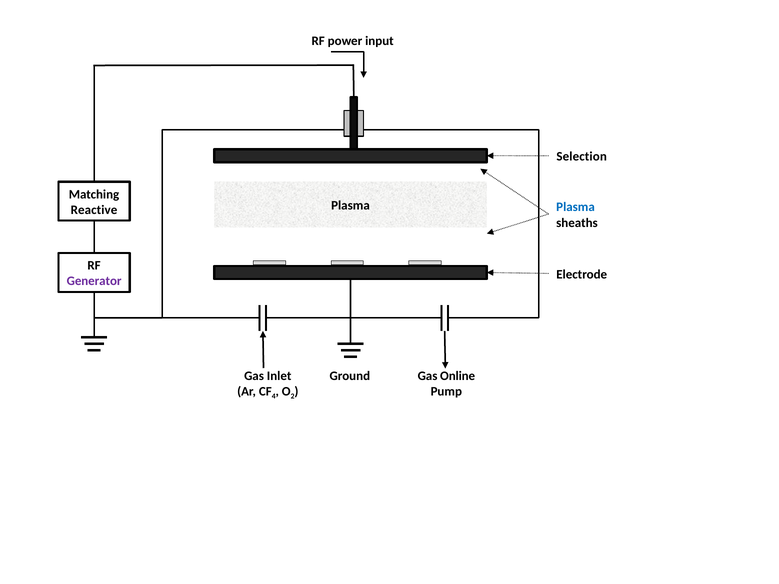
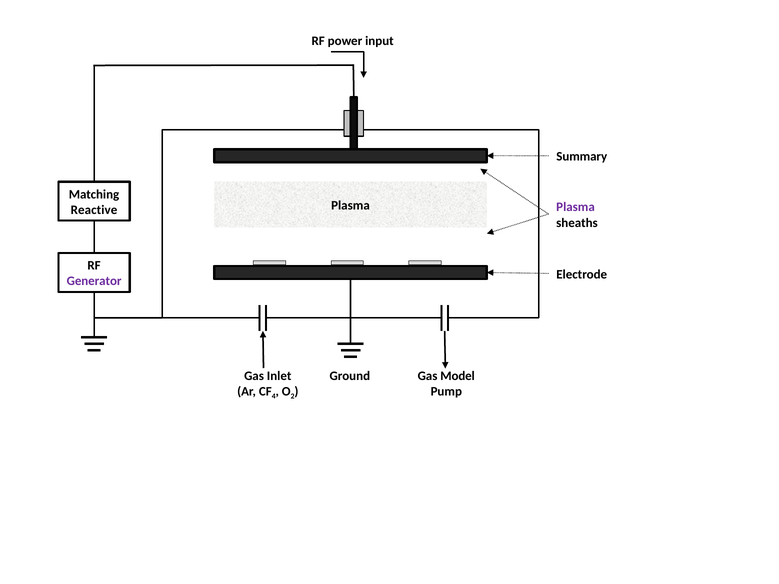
Selection: Selection -> Summary
Plasma at (576, 207) colour: blue -> purple
Online: Online -> Model
